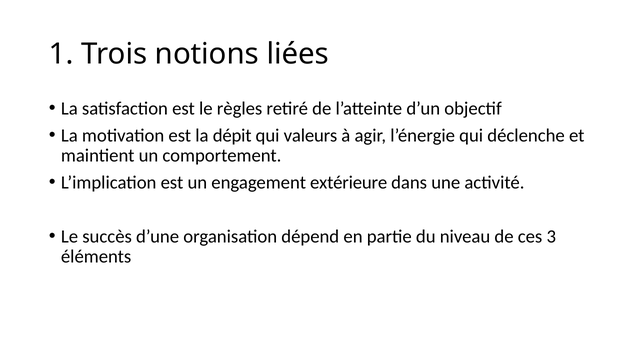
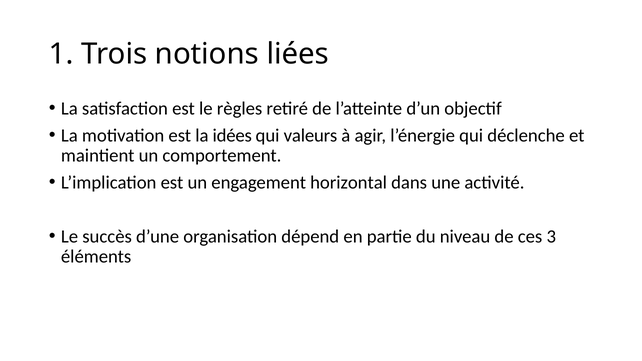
dépit: dépit -> idées
extérieure: extérieure -> horizontal
